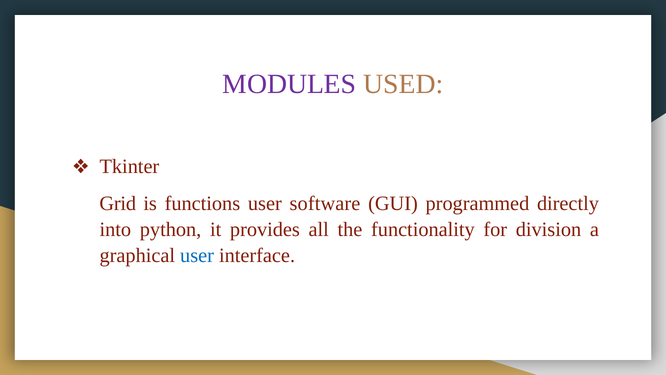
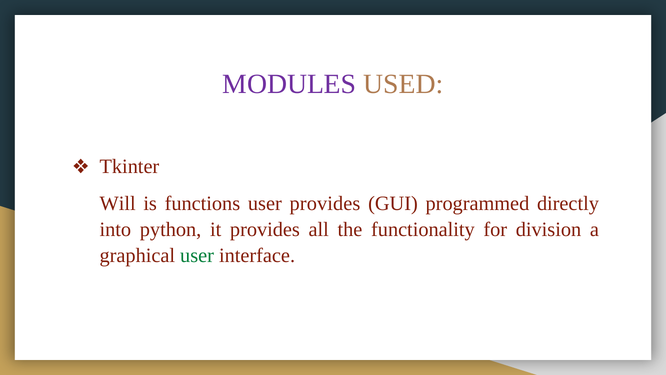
Grid: Grid -> Will
user software: software -> provides
user at (197, 255) colour: blue -> green
